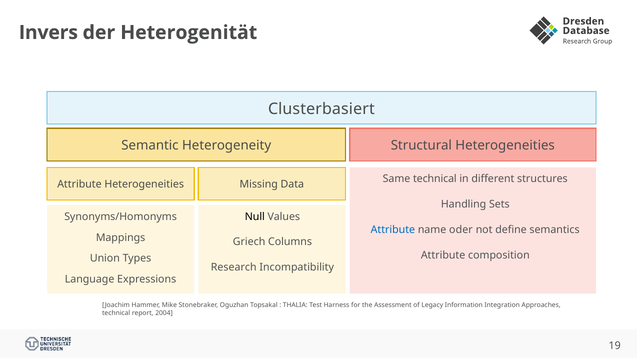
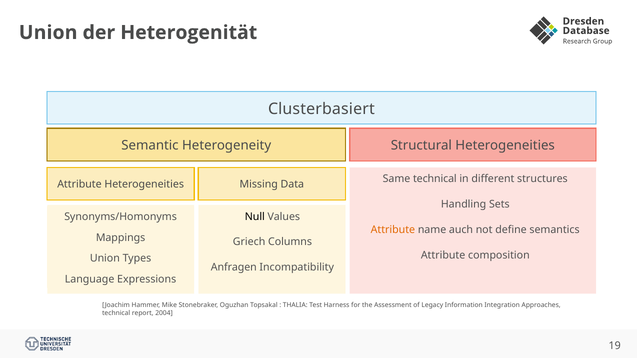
Invers at (48, 33): Invers -> Union
Attribute at (393, 230) colour: blue -> orange
oder: oder -> auch
Research: Research -> Anfragen
